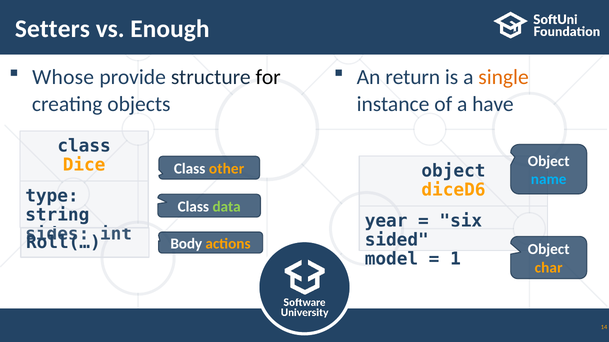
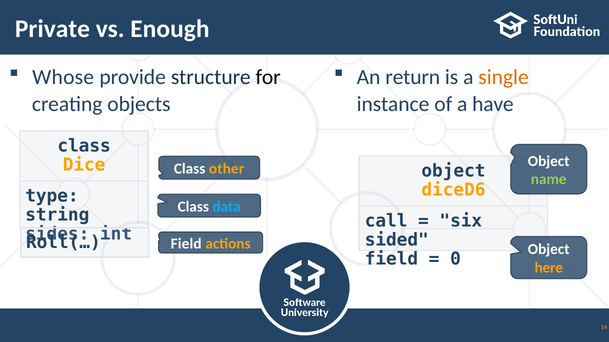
Setters: Setters -> Private
name colour: light blue -> light green
data colour: light green -> light blue
year: year -> call
Body at (186, 244): Body -> Field
model at (391, 259): model -> field
1: 1 -> 0
char: char -> here
